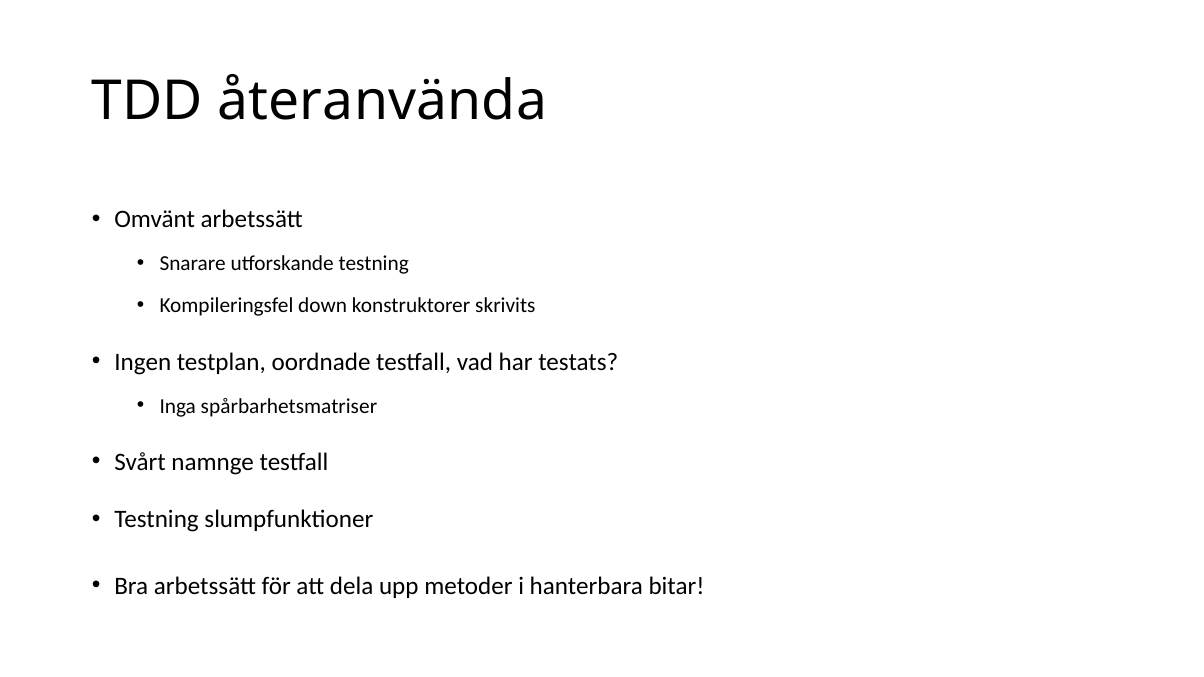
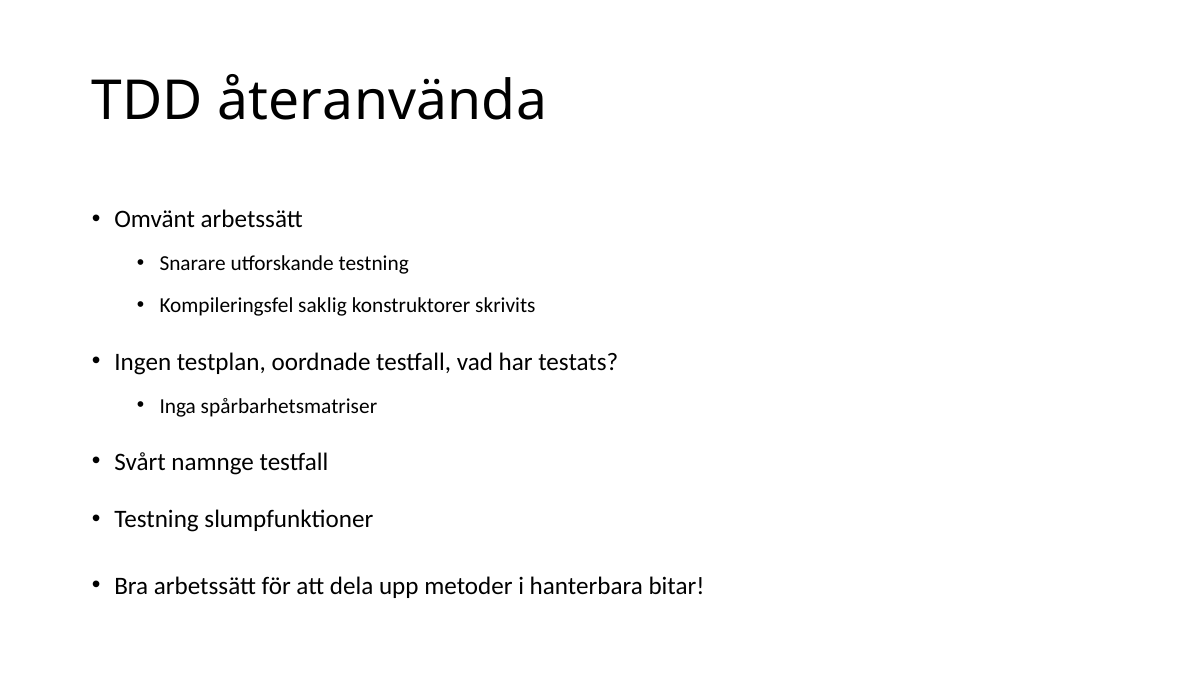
down: down -> saklig
